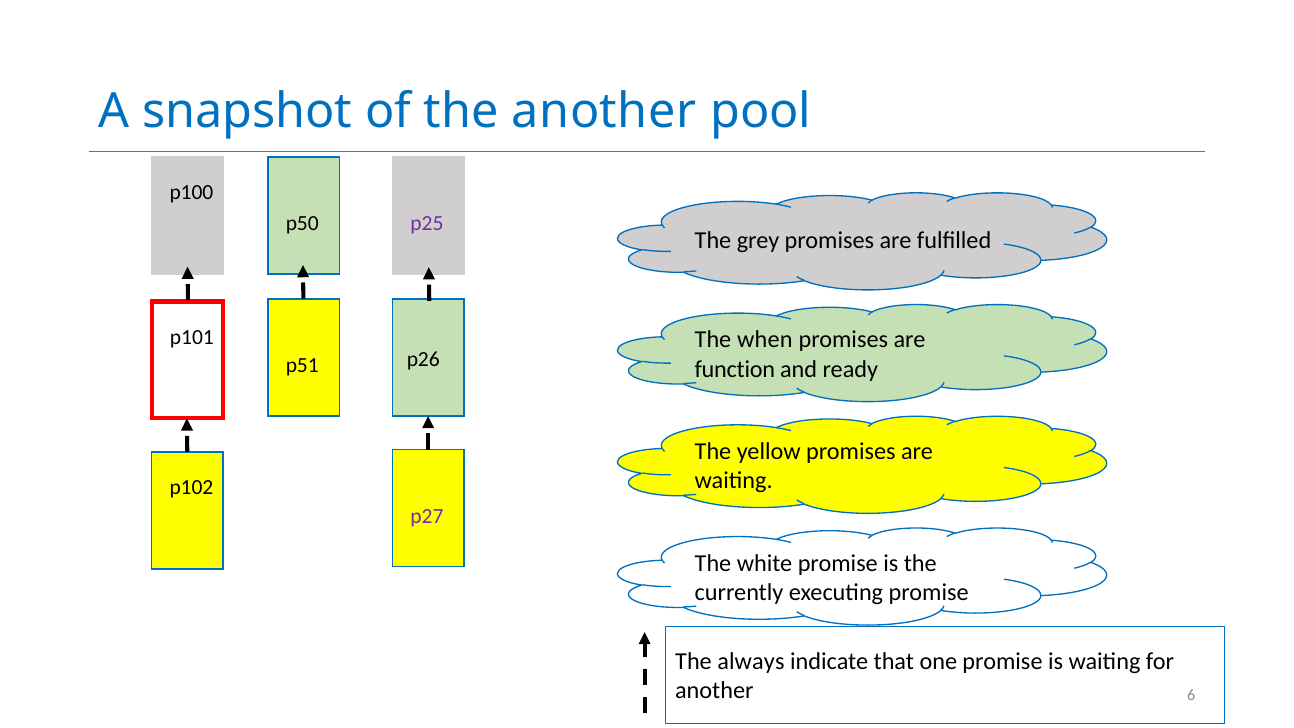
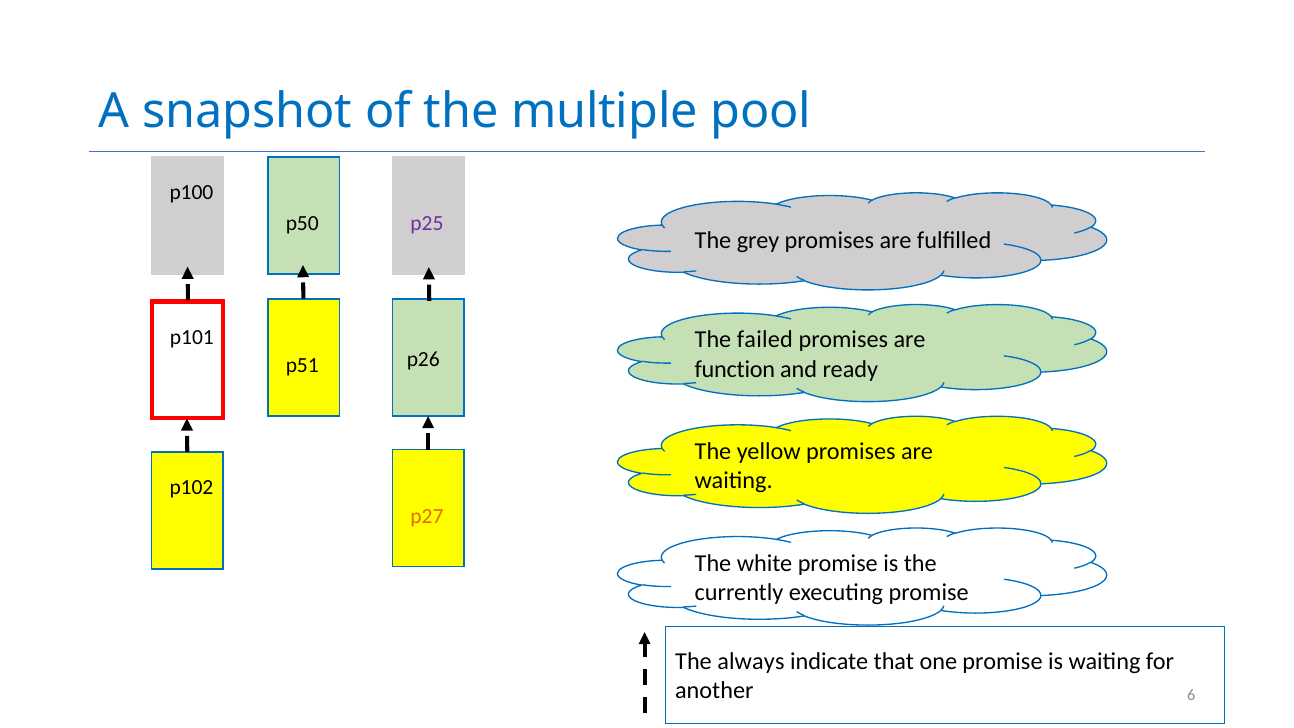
the another: another -> multiple
when: when -> failed
p27 colour: purple -> orange
